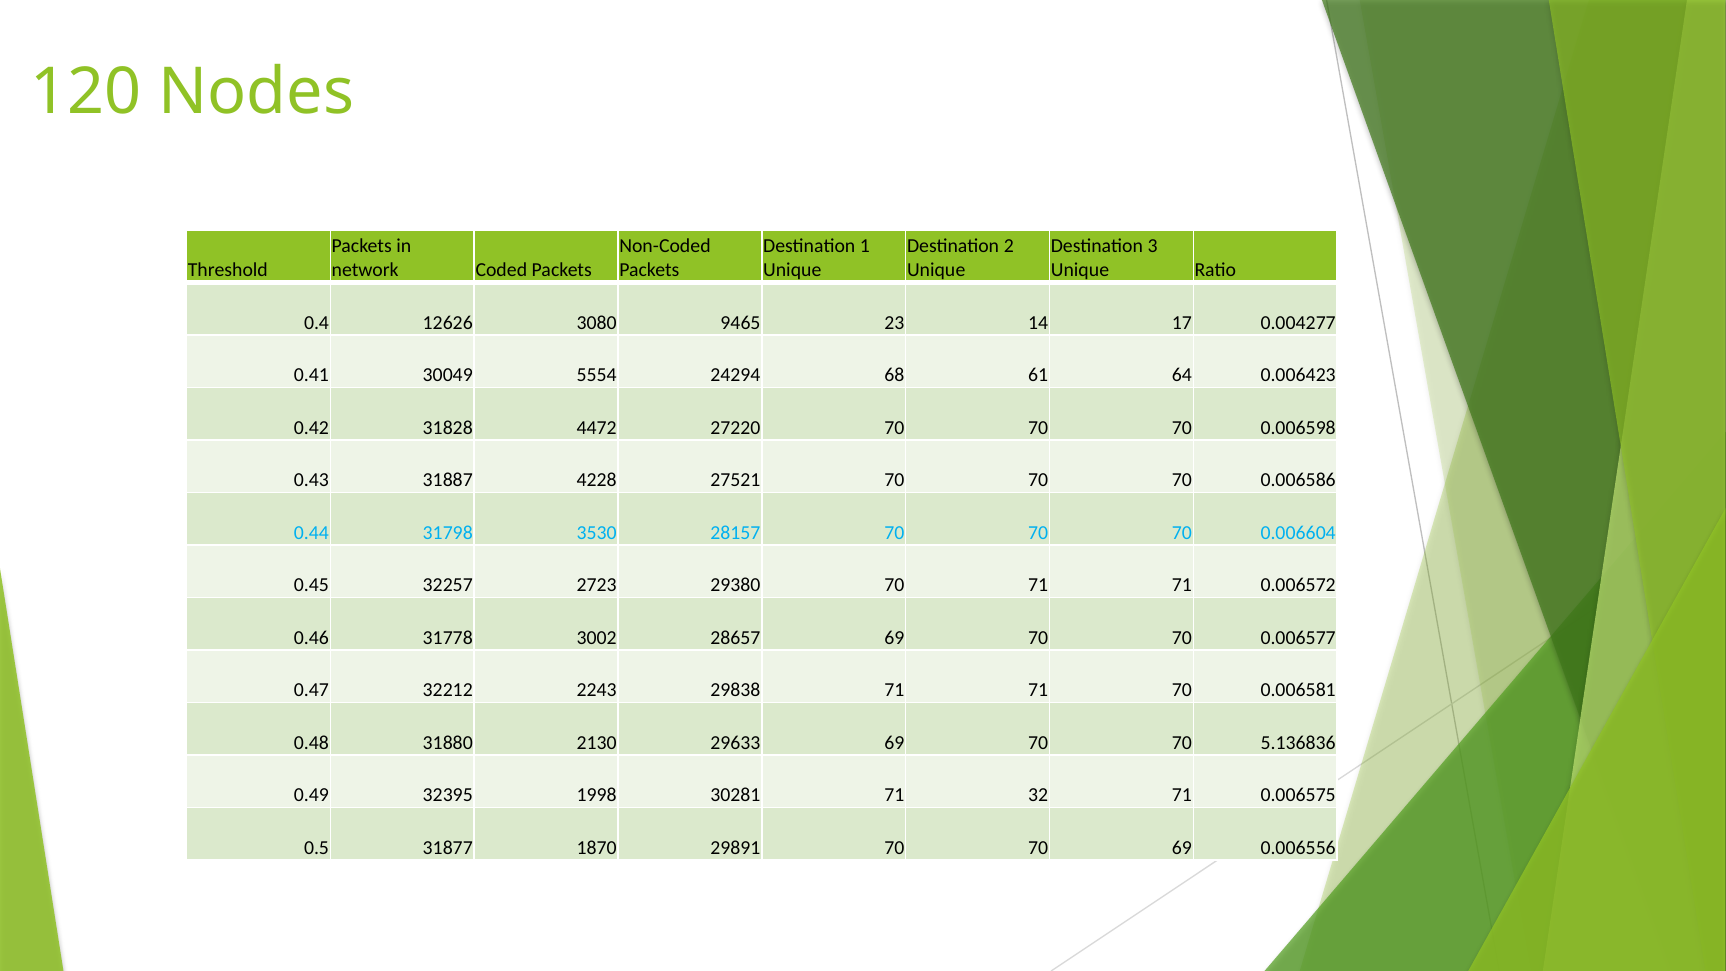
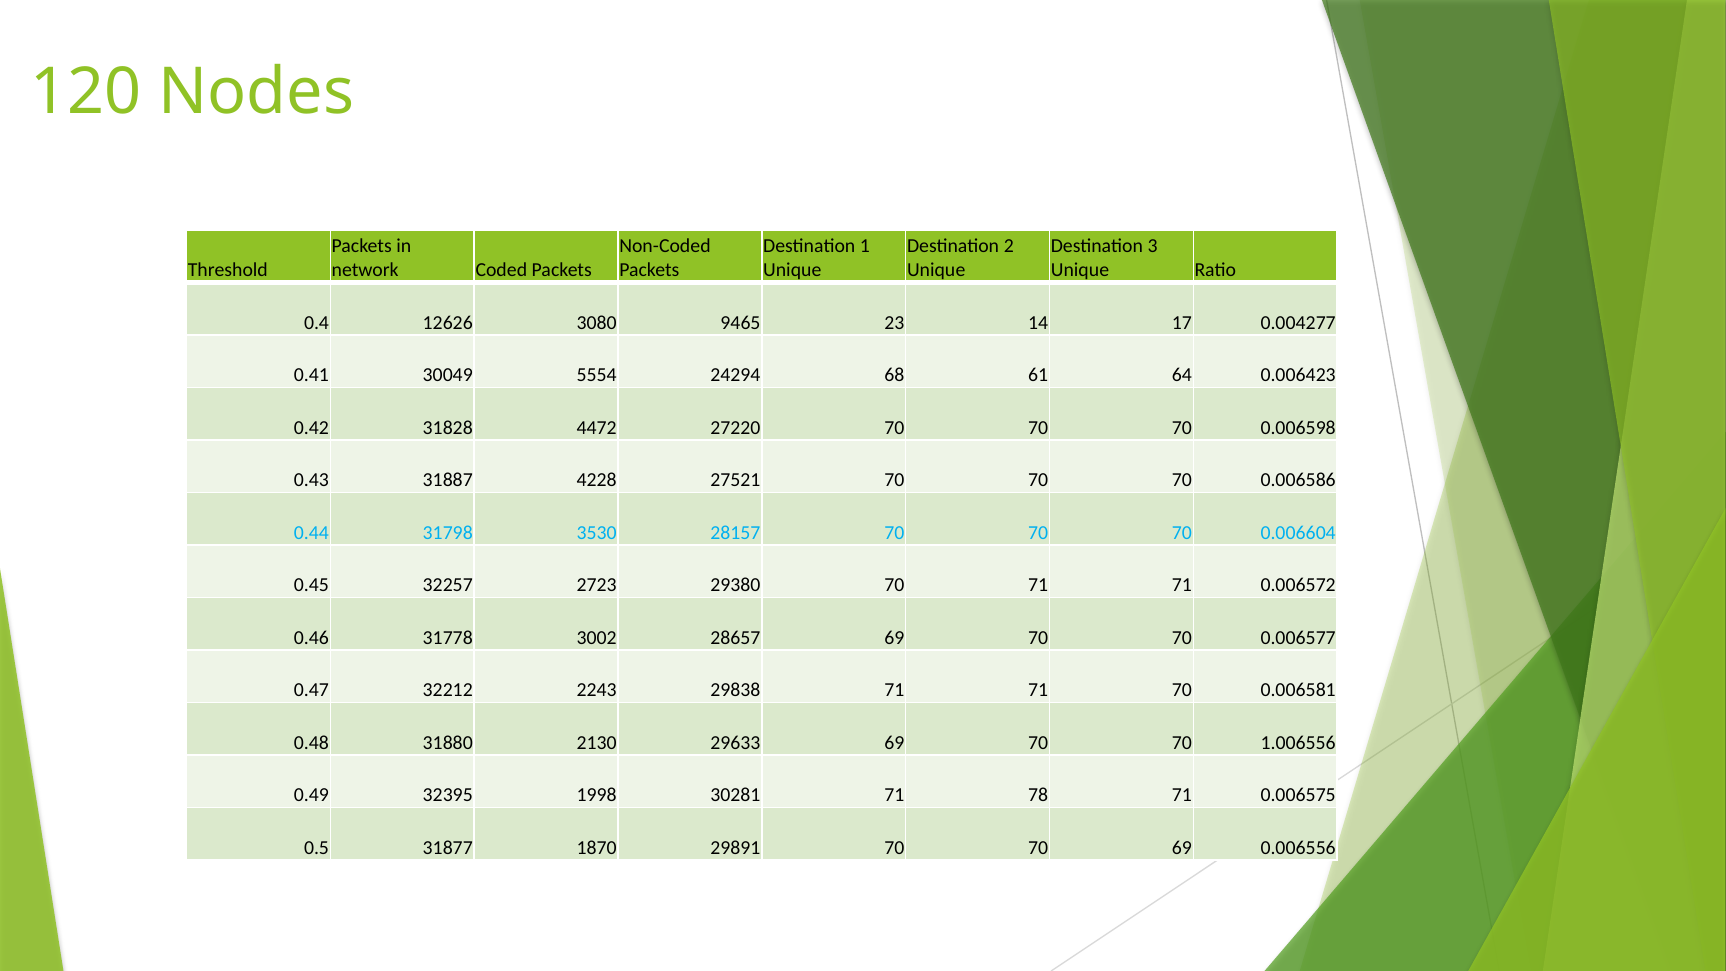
5.136836: 5.136836 -> 1.006556
32: 32 -> 78
